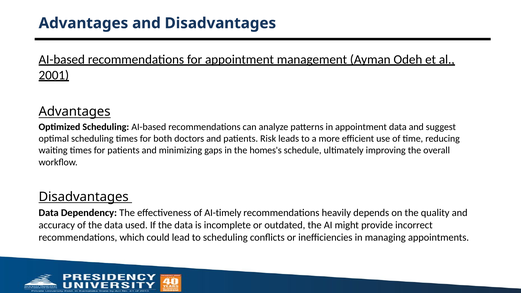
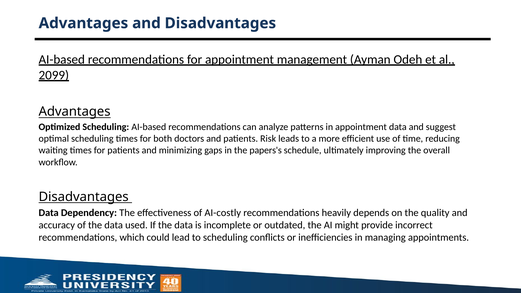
2001: 2001 -> 2099
homes's: homes's -> papers's
AI-timely: AI-timely -> AI-costly
